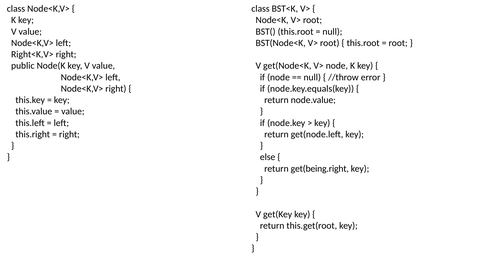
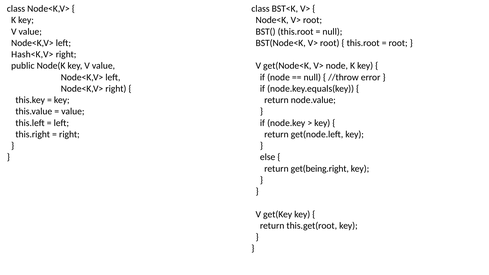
Right<K,V>: Right<K,V> -> Hash<K,V>
